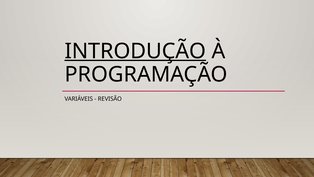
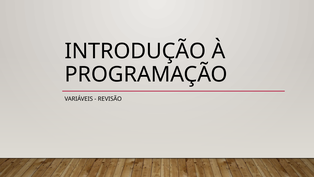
INTRODUÇÃO underline: present -> none
